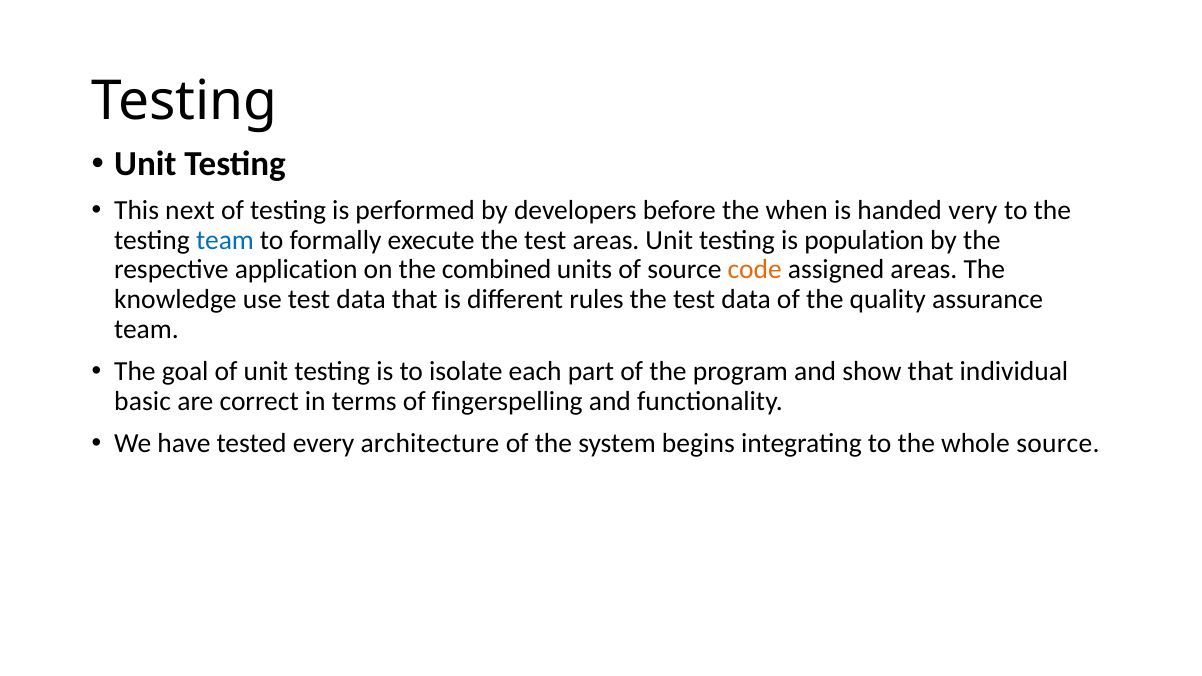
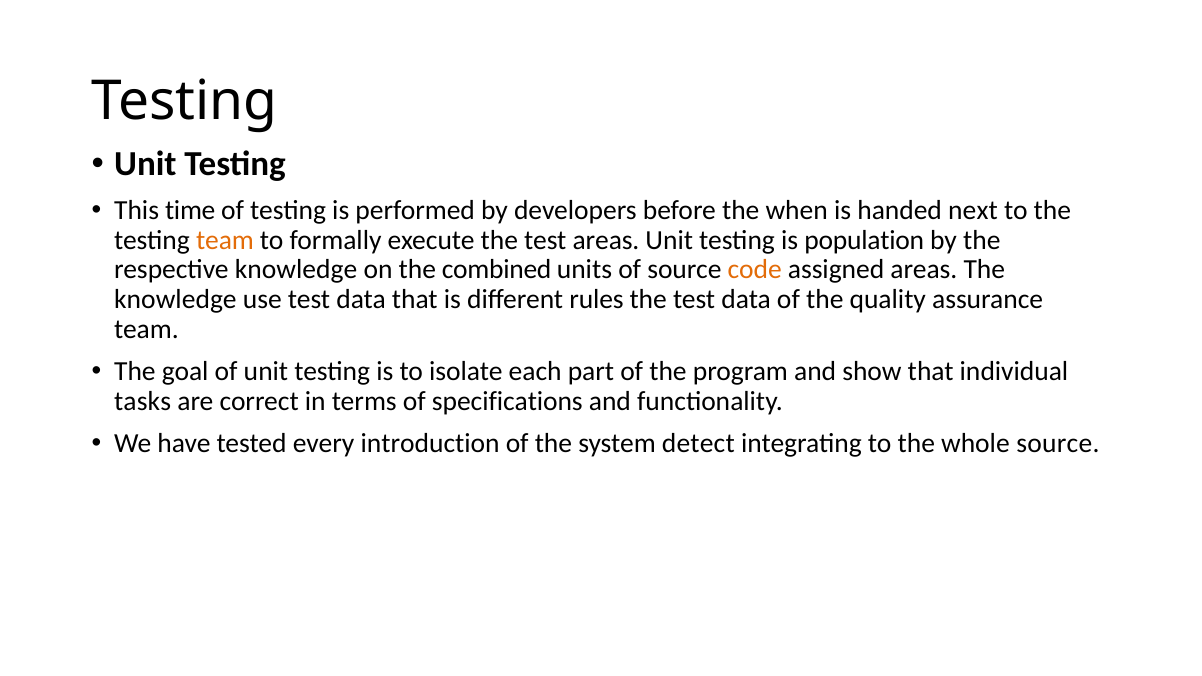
next: next -> time
very: very -> next
team at (225, 240) colour: blue -> orange
respective application: application -> knowledge
basic: basic -> tasks
fingerspelling: fingerspelling -> specifications
architecture: architecture -> introduction
begins: begins -> detect
